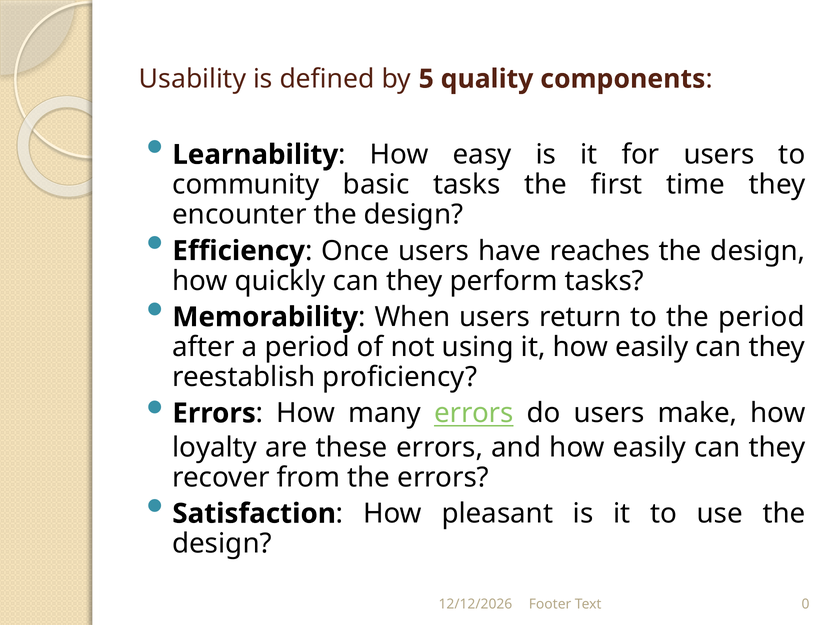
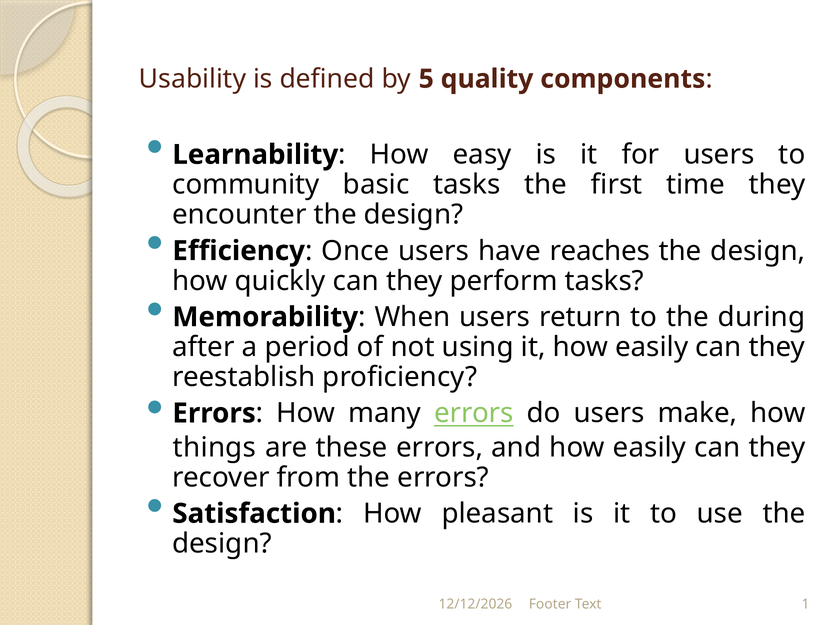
the period: period -> during
loyalty: loyalty -> things
0: 0 -> 1
